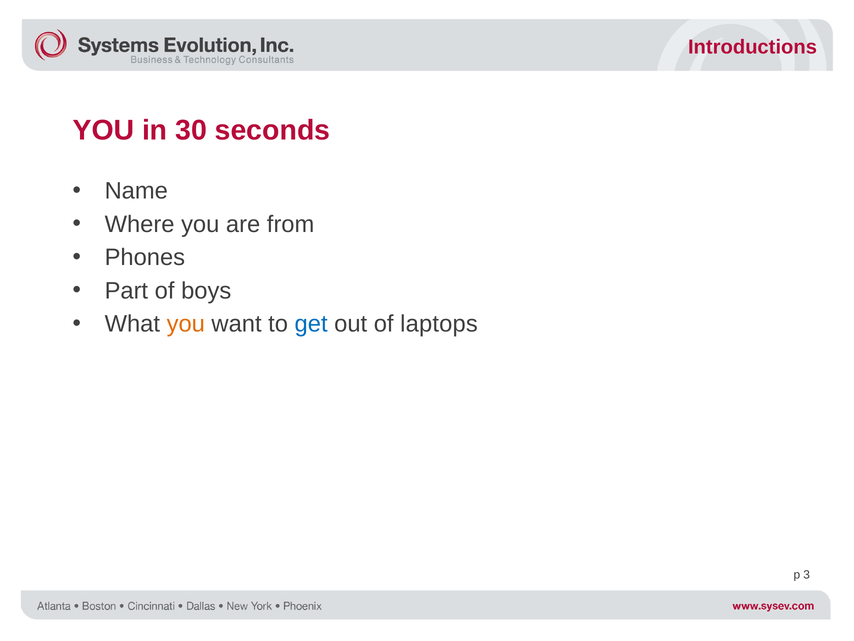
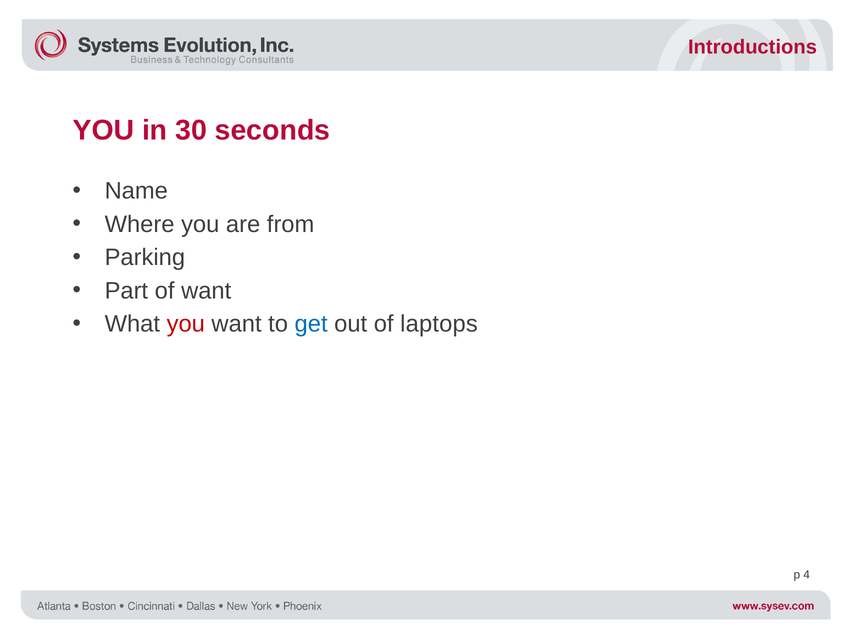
Phones: Phones -> Parking
of boys: boys -> want
you at (186, 324) colour: orange -> red
3: 3 -> 4
